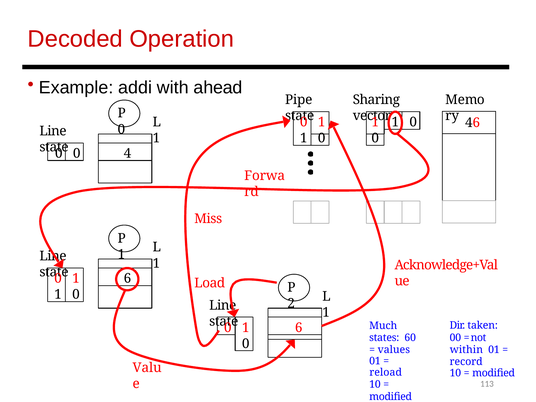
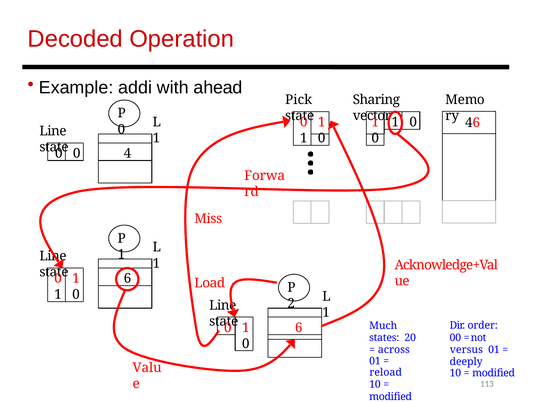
Pipe: Pipe -> Pick
taken: taken -> order
60: 60 -> 20
values: values -> across
within: within -> versus
record: record -> deeply
